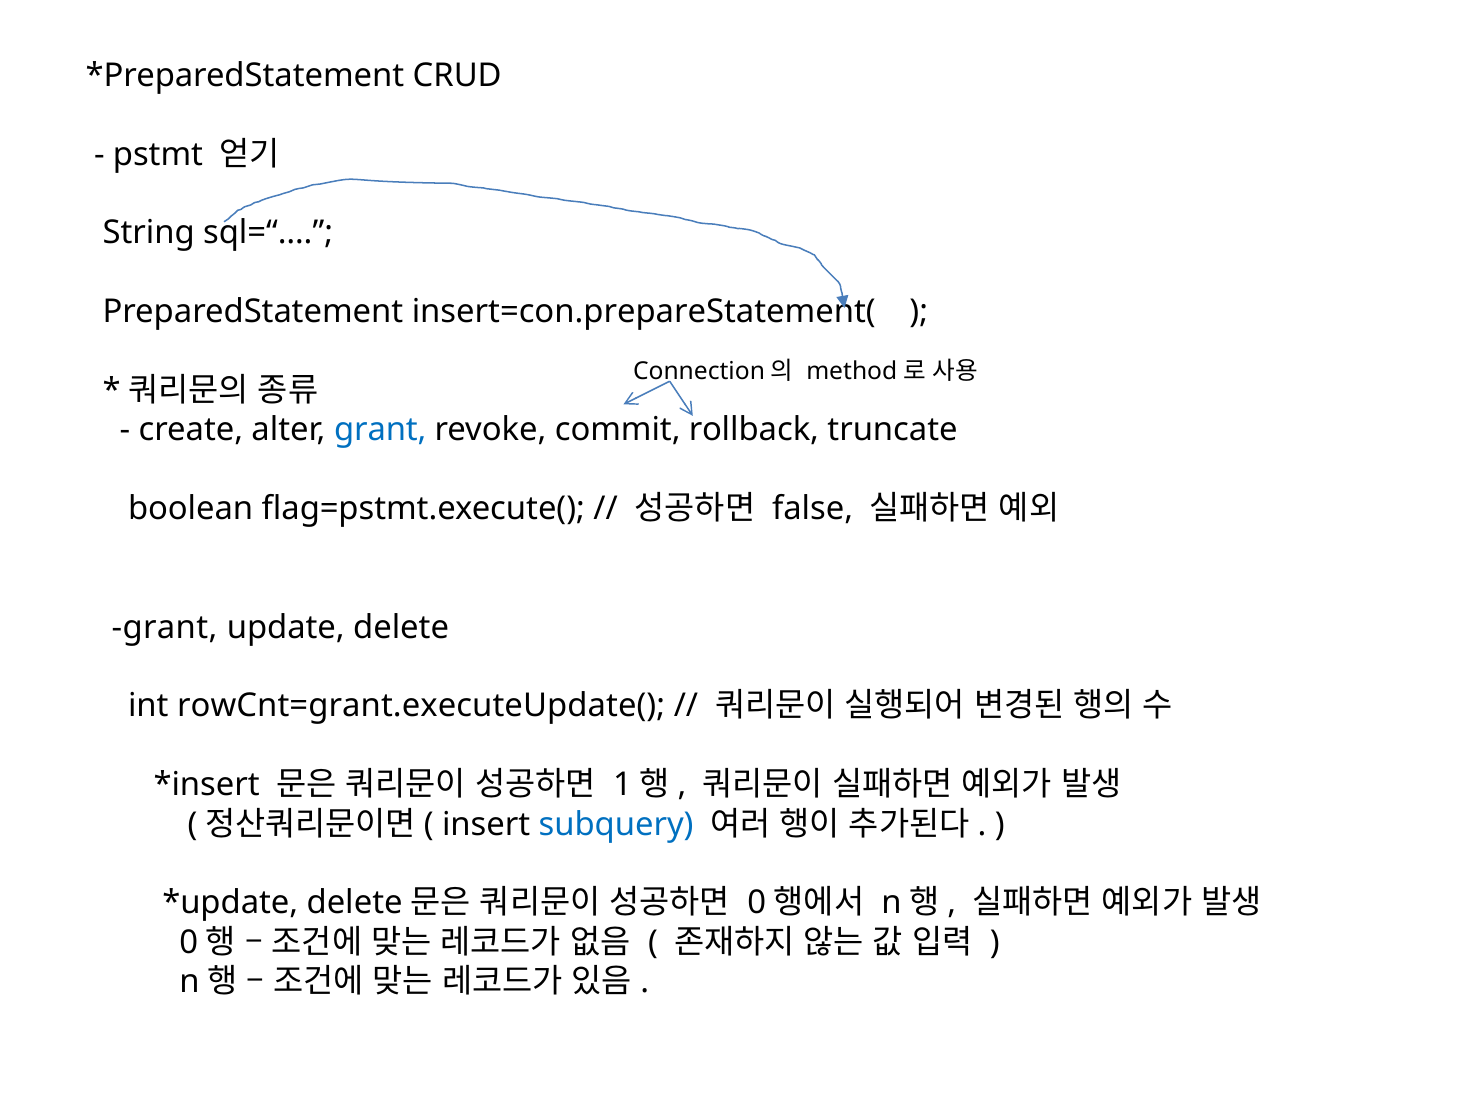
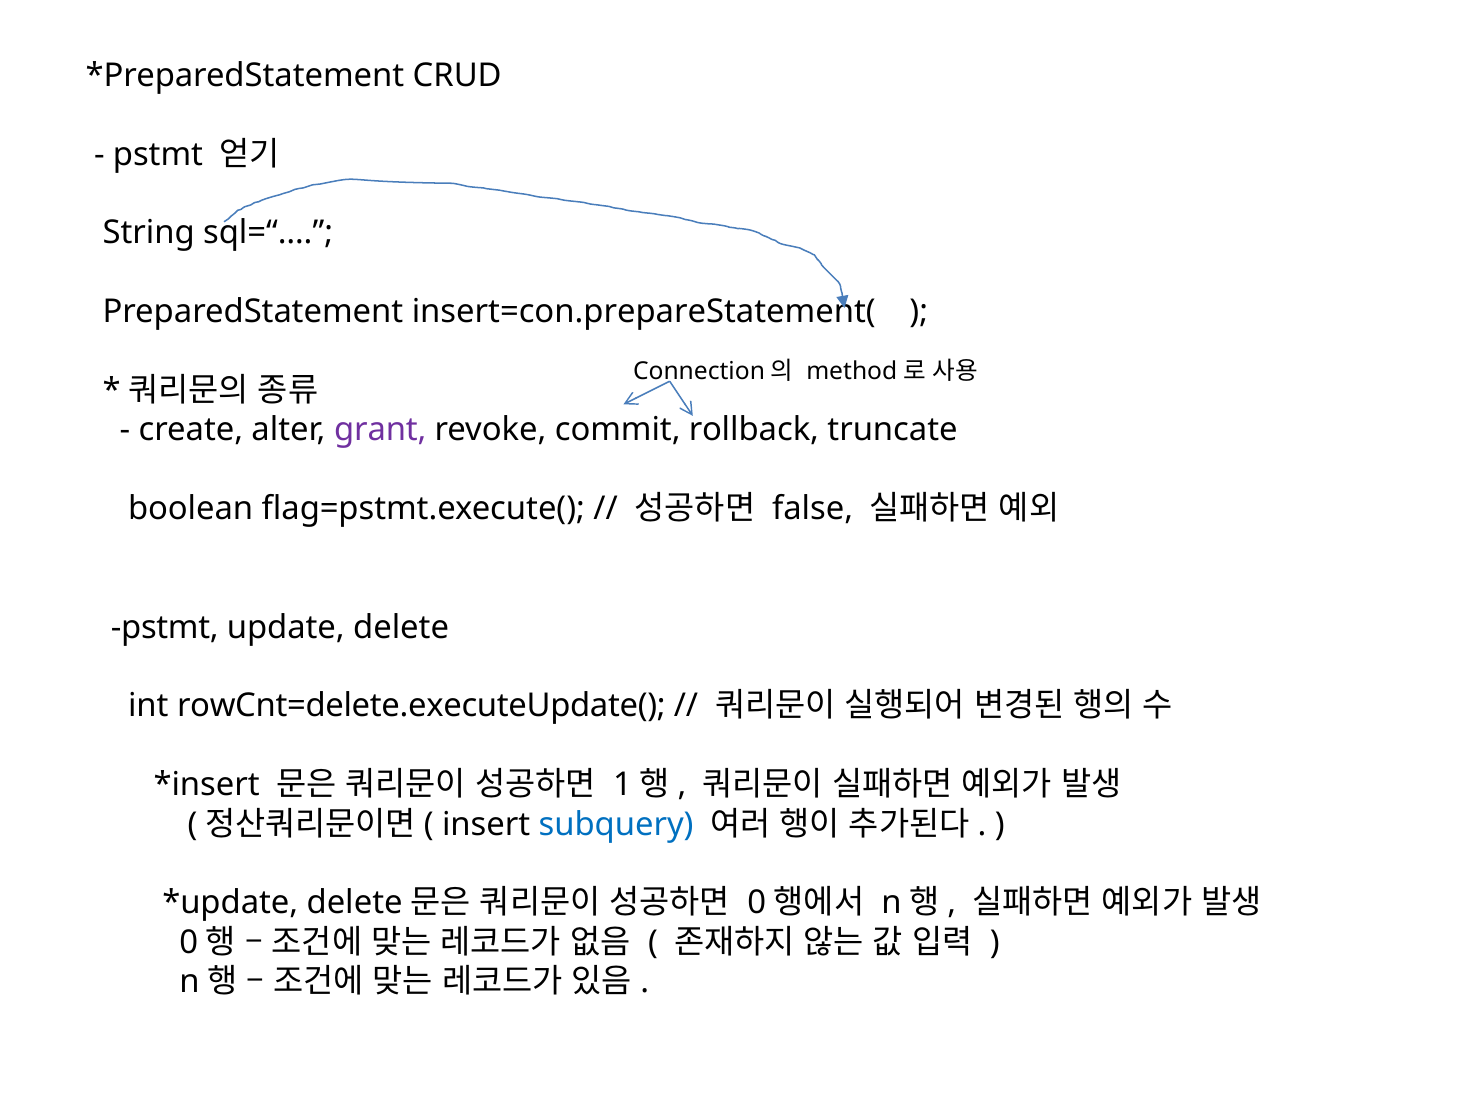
grant at (380, 430) colour: blue -> purple
grant at (164, 627): grant -> pstmt
rowCnt=grant.executeUpdate(: rowCnt=grant.executeUpdate( -> rowCnt=delete.executeUpdate(
